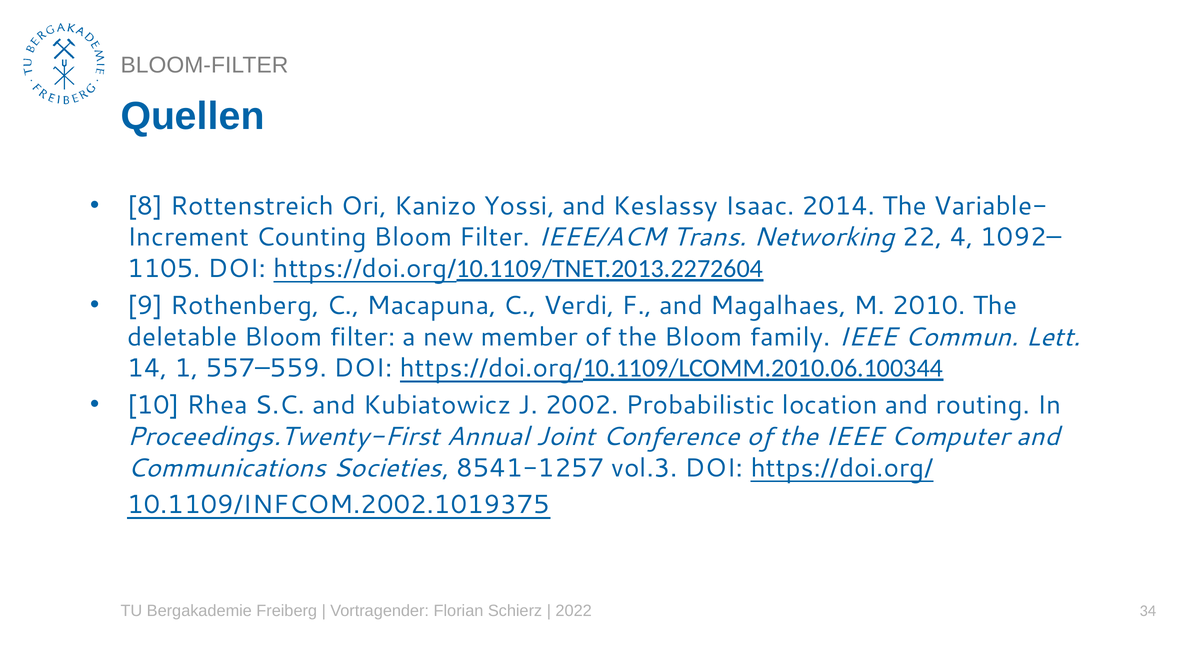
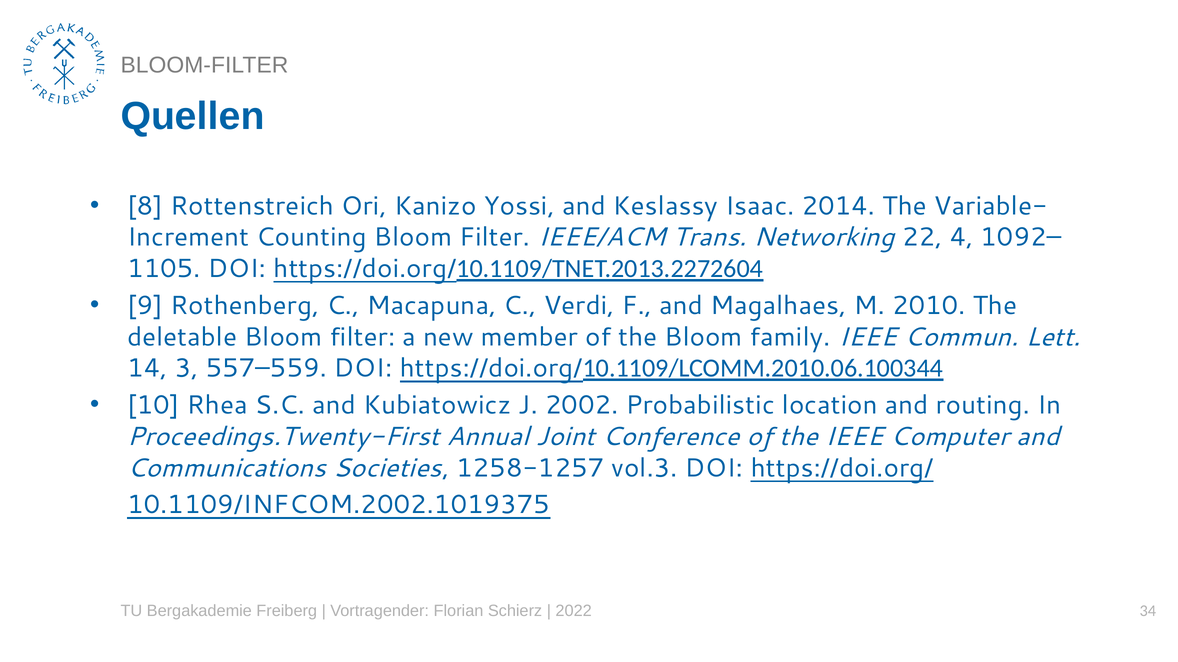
1: 1 -> 3
8541-1257: 8541-1257 -> 1258-1257
